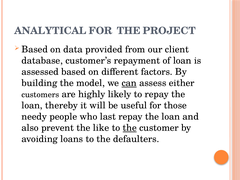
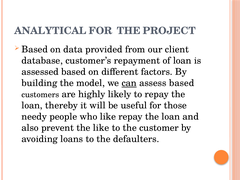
assess either: either -> based
who last: last -> like
the at (130, 128) underline: present -> none
